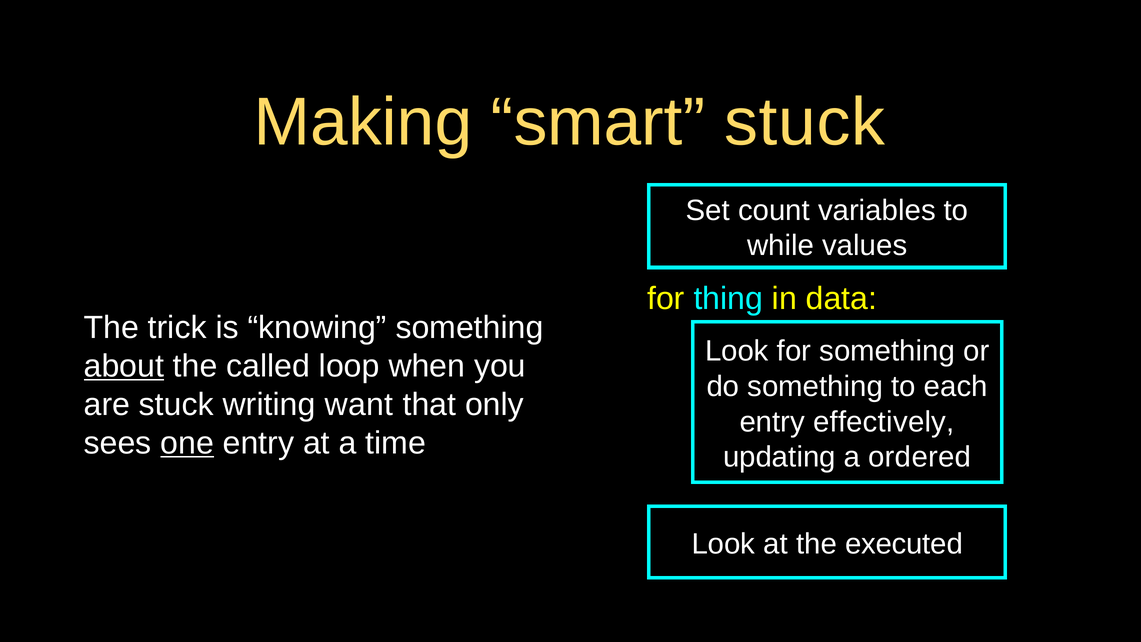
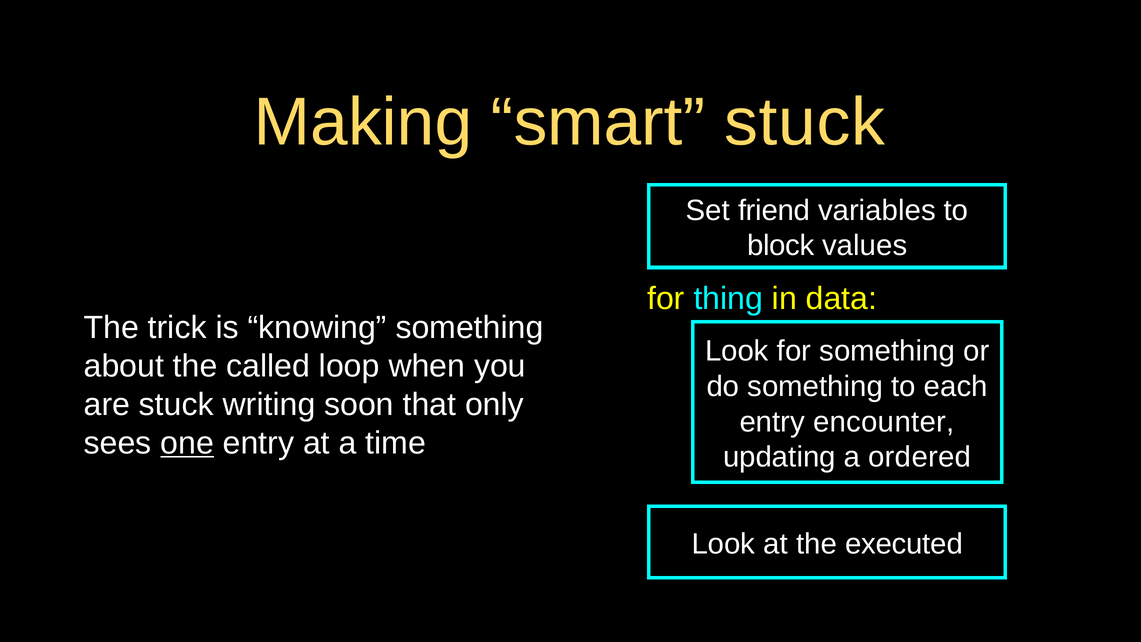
count: count -> friend
while: while -> block
about underline: present -> none
want: want -> soon
effectively: effectively -> encounter
